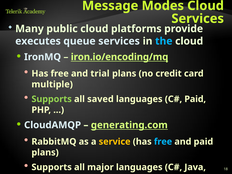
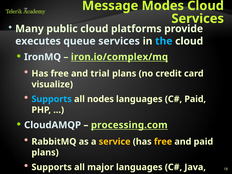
iron.io/encoding/mq: iron.io/encoding/mq -> iron.io/complex/mq
multiple: multiple -> visualize
Supports at (52, 99) colour: light green -> light blue
saved: saved -> nodes
generating.com: generating.com -> processing.com
free at (163, 142) colour: light blue -> yellow
